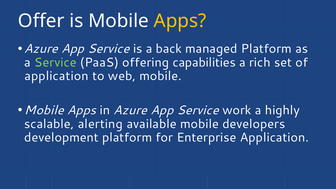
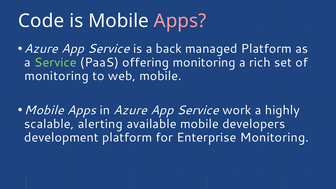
Offer: Offer -> Code
Apps at (180, 21) colour: yellow -> pink
offering capabilities: capabilities -> monitoring
application at (57, 76): application -> monitoring
Enterprise Application: Application -> Monitoring
